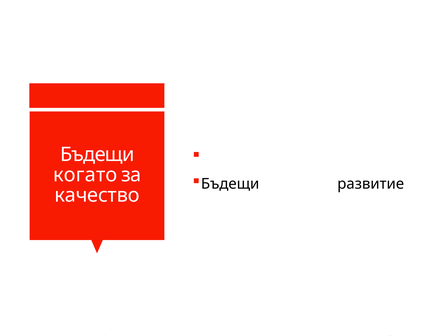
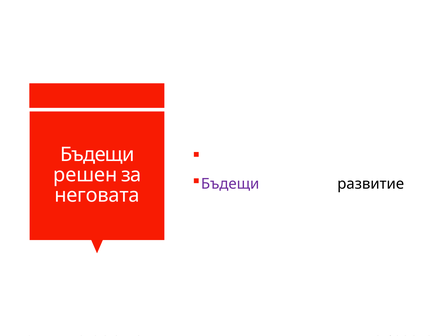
когато: когато -> решен
Бъдещи at (230, 184) colour: black -> purple
качество: качество -> неговата
